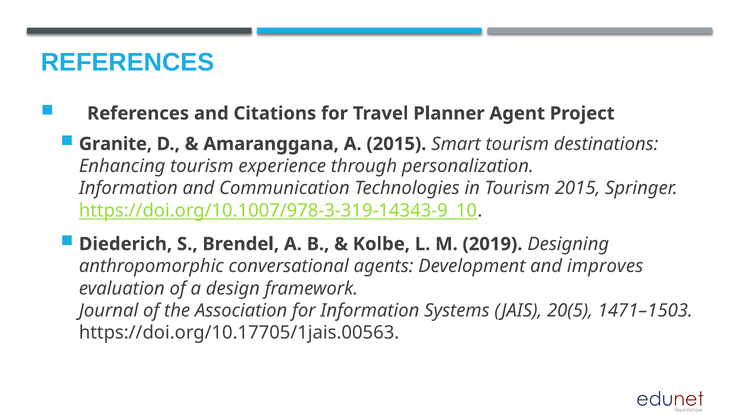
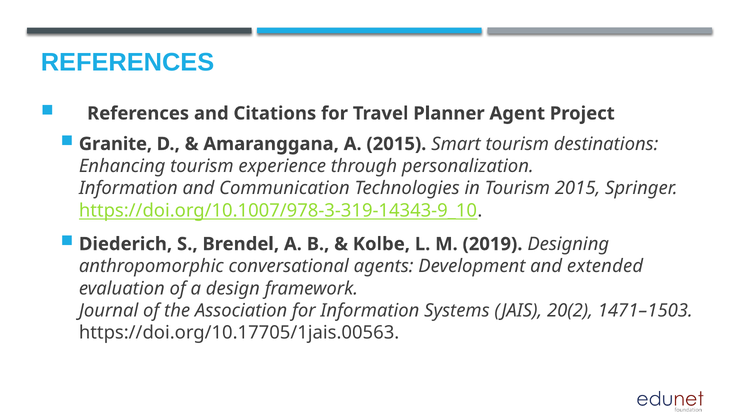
improves: improves -> extended
20(5: 20(5 -> 20(2
